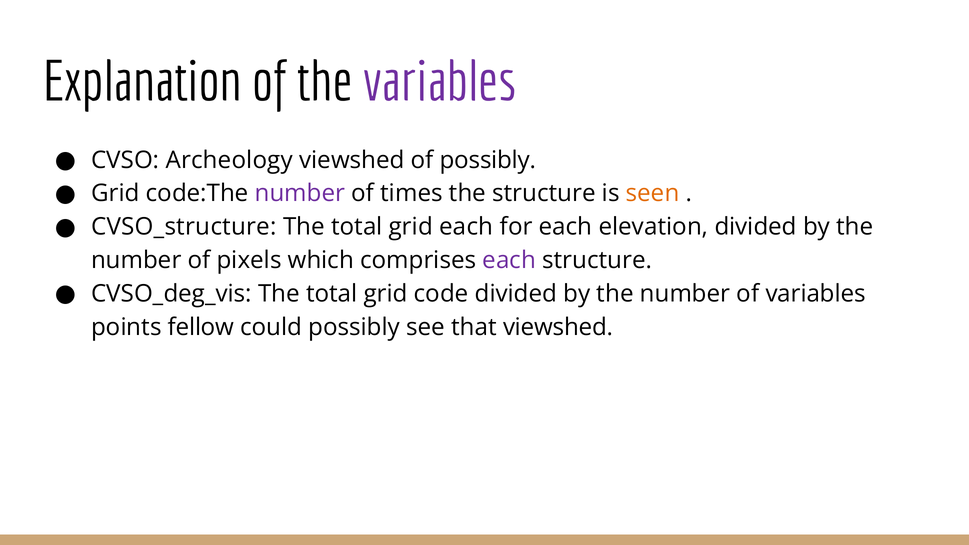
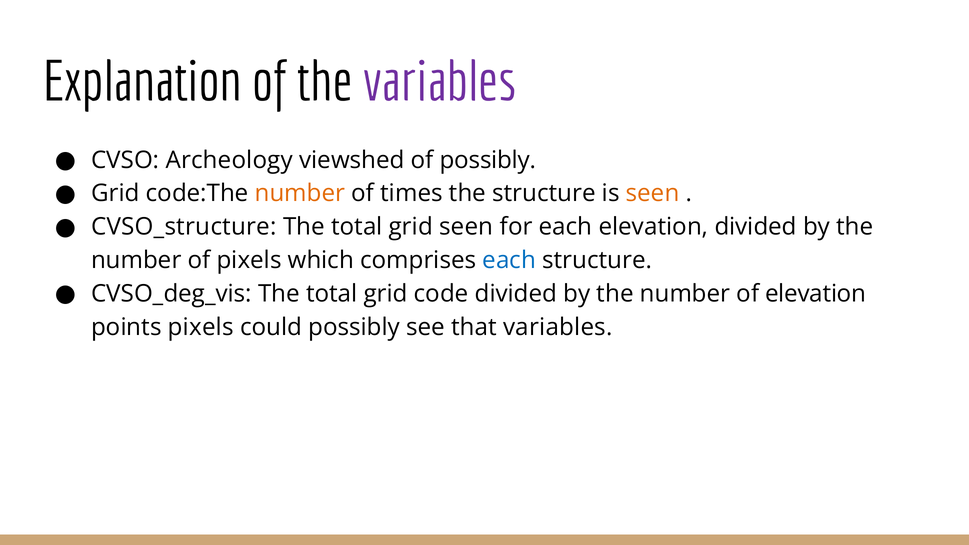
number at (300, 194) colour: purple -> orange
grid each: each -> seen
each at (509, 260) colour: purple -> blue
of variables: variables -> elevation
points fellow: fellow -> pixels
that viewshed: viewshed -> variables
